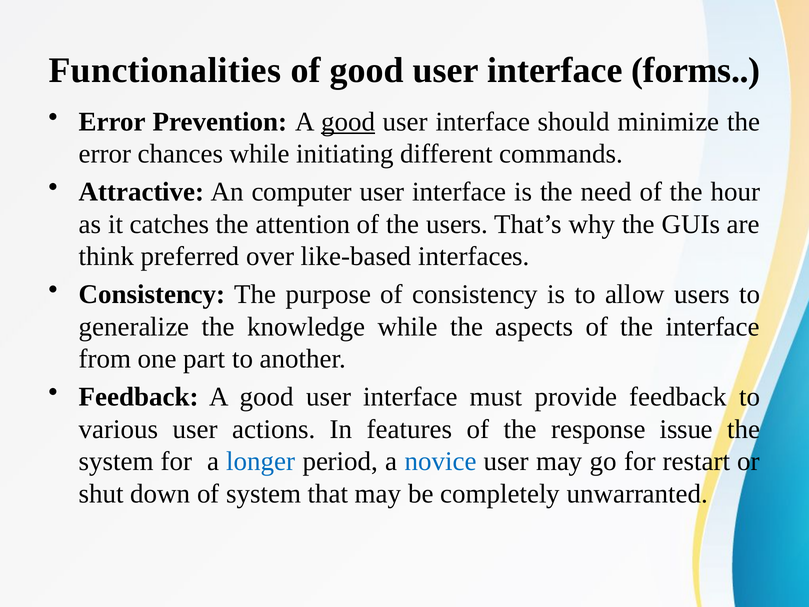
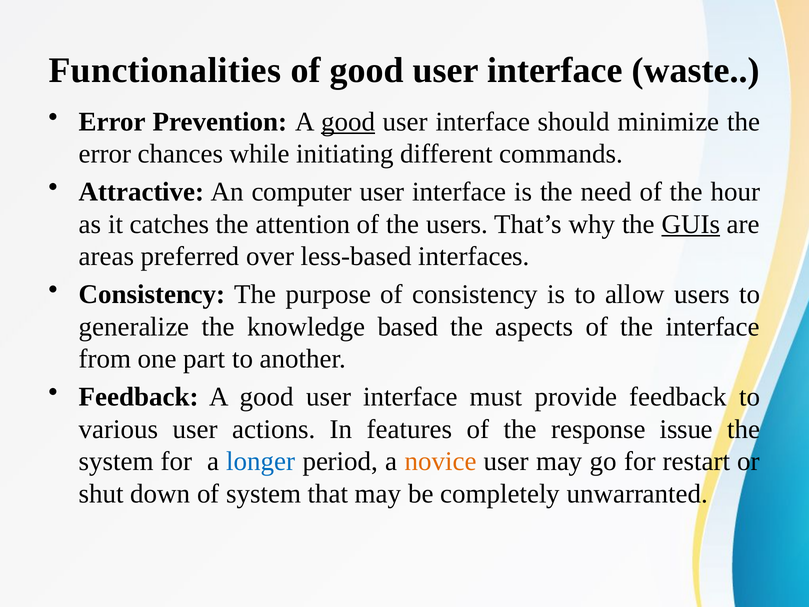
forms: forms -> waste
GUIs underline: none -> present
think: think -> areas
like-based: like-based -> less-based
knowledge while: while -> based
novice colour: blue -> orange
